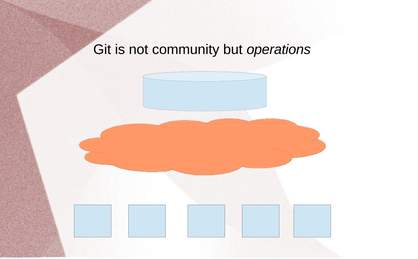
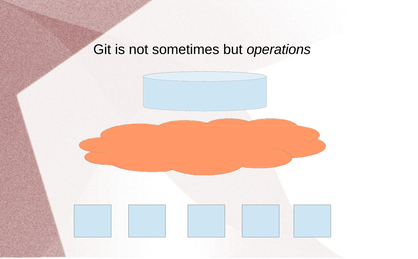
community: community -> sometimes
